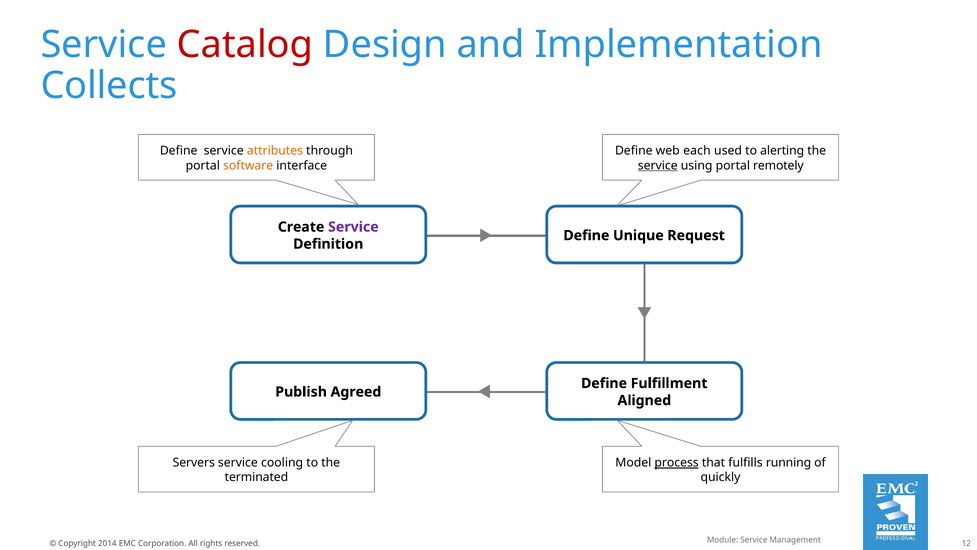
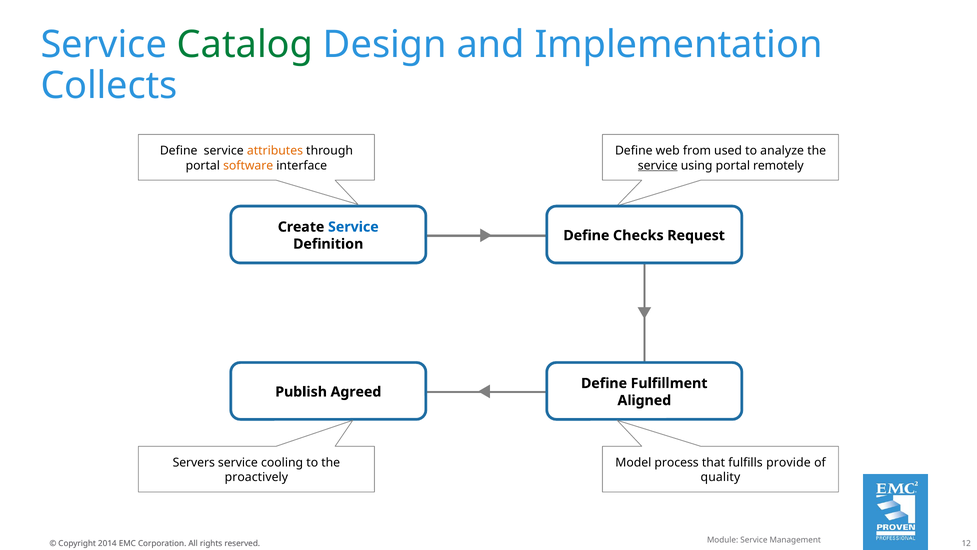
Catalog colour: red -> green
each: each -> from
alerting: alerting -> analyze
Service at (353, 227) colour: purple -> blue
Unique: Unique -> Checks
process underline: present -> none
running: running -> provide
terminated: terminated -> proactively
quickly: quickly -> quality
